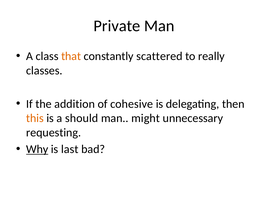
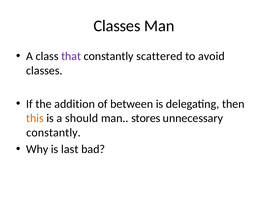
Private at (117, 26): Private -> Classes
that colour: orange -> purple
really: really -> avoid
cohesive: cohesive -> between
might: might -> stores
requesting at (54, 132): requesting -> constantly
Why underline: present -> none
